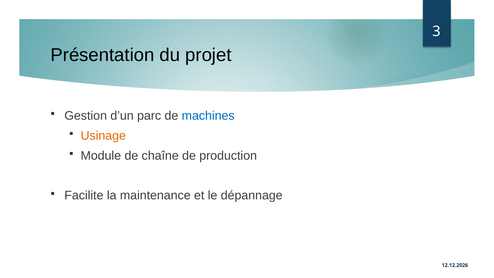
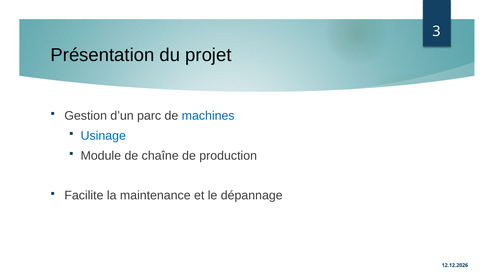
Usinage colour: orange -> blue
